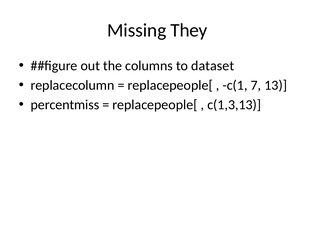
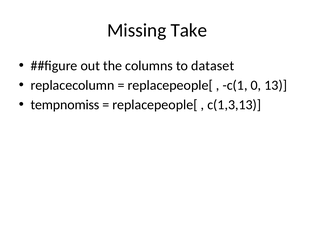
They: They -> Take
7: 7 -> 0
percentmiss: percentmiss -> tempnomiss
